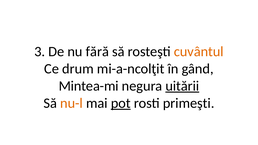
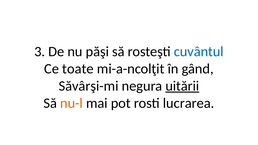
fără: fără -> păşi
cuvântul colour: orange -> blue
drum: drum -> toate
Mintea-mi: Mintea-mi -> Săvârşi-mi
pot underline: present -> none
primeşti: primeşti -> lucrarea
